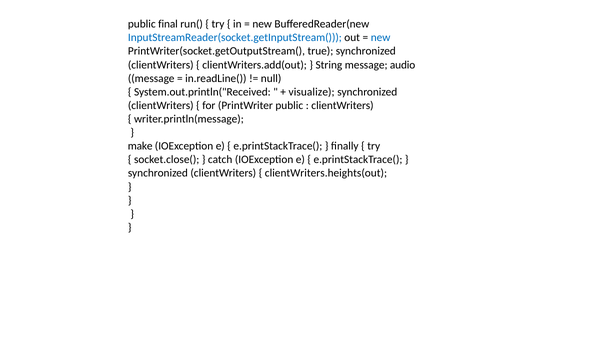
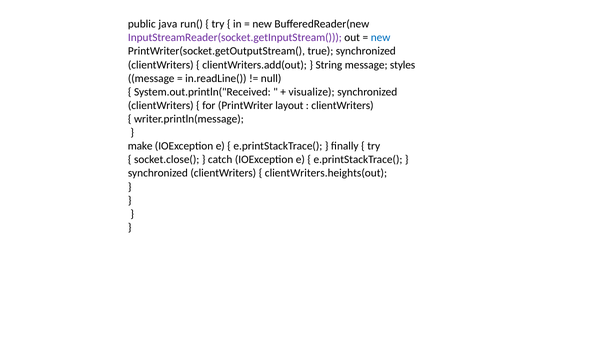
final: final -> java
InputStreamReader(socket.getInputStream( colour: blue -> purple
audio: audio -> styles
PrintWriter public: public -> layout
